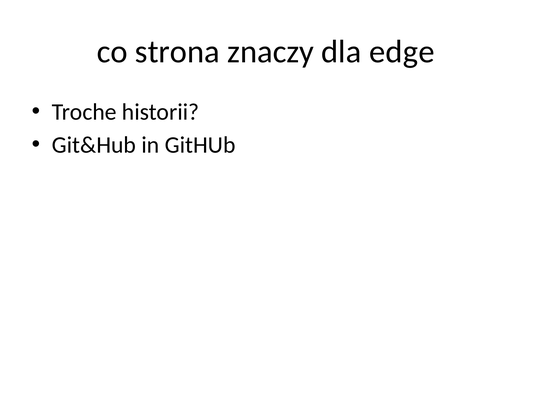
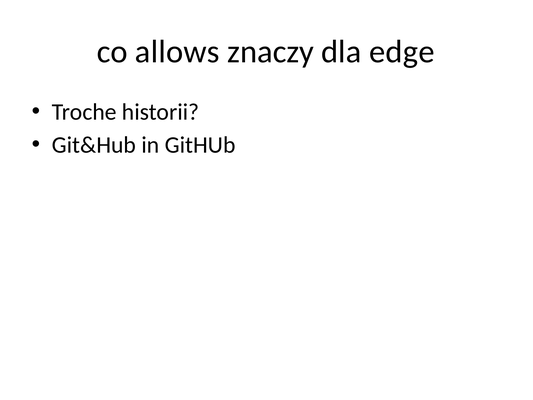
strona: strona -> allows
